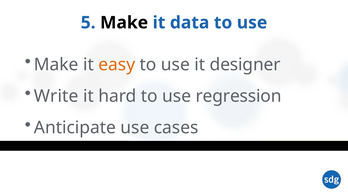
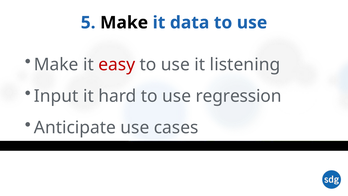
easy colour: orange -> red
designer: designer -> listening
Write: Write -> Input
